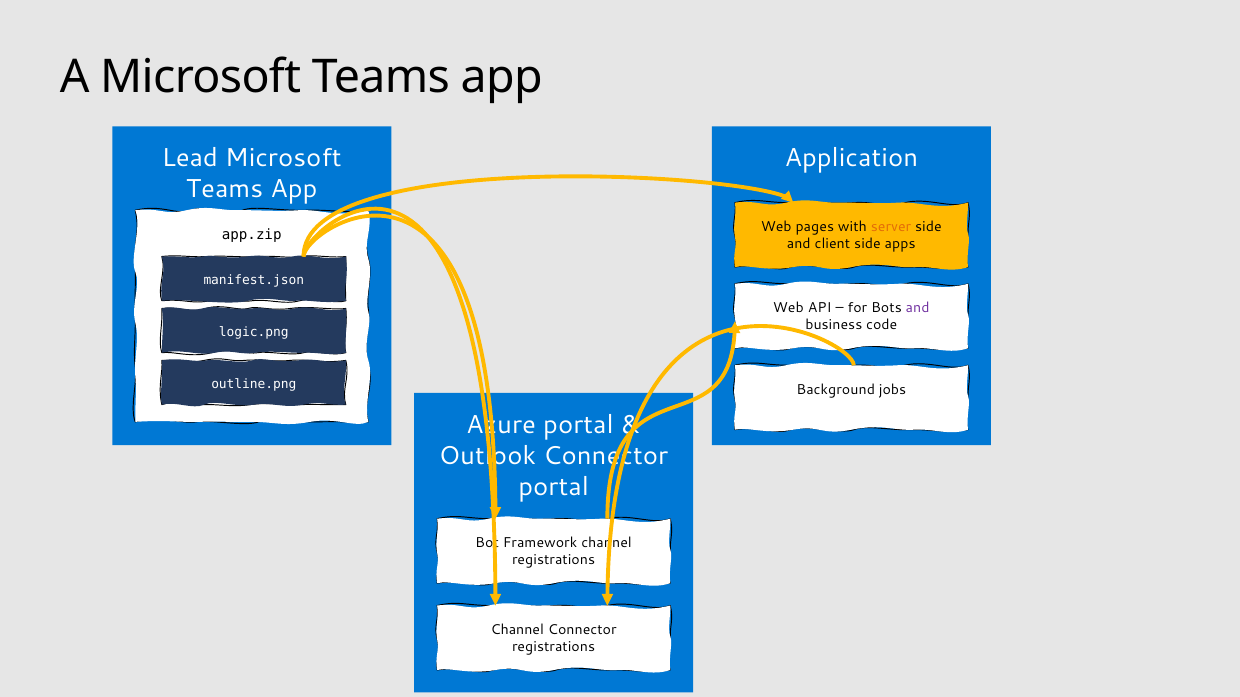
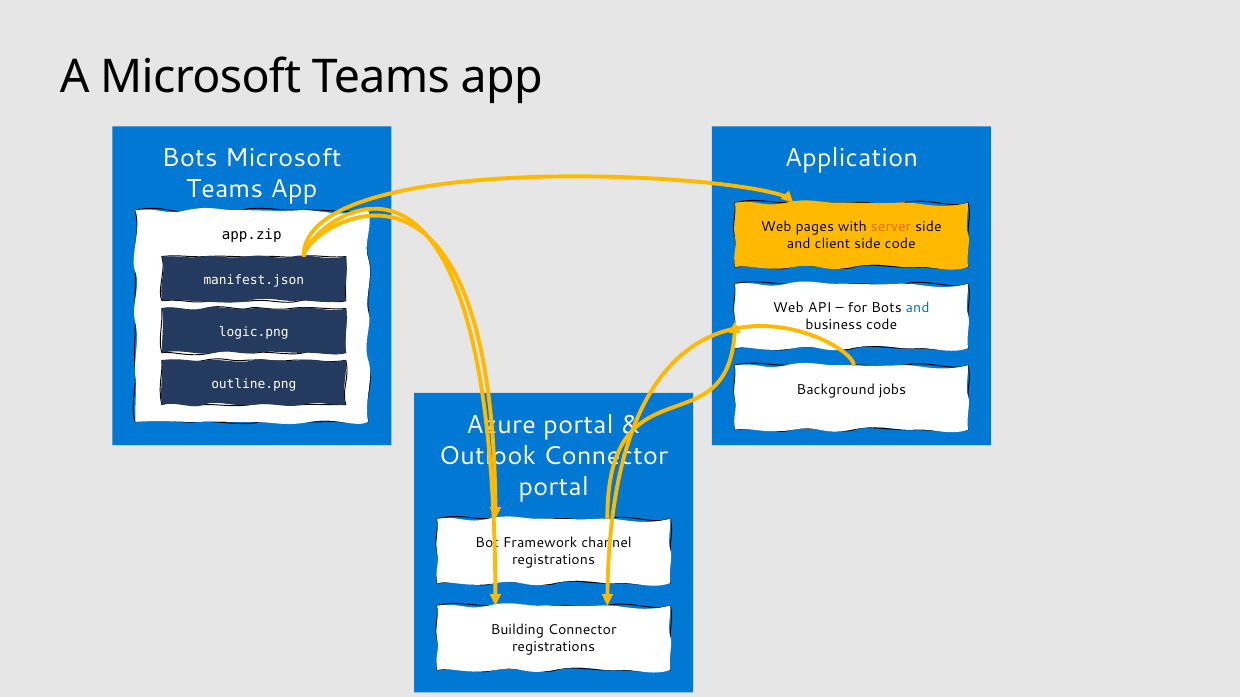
Lead at (190, 159): Lead -> Bots
side apps: apps -> code
and at (918, 308) colour: purple -> blue
Channel at (517, 630): Channel -> Building
